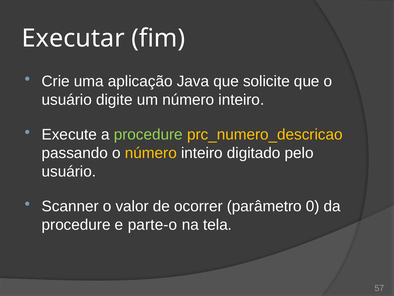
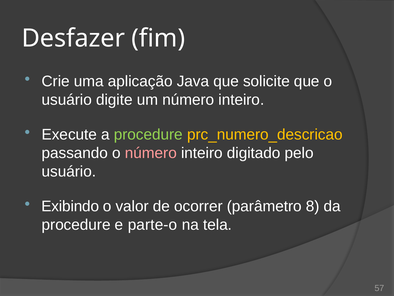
Executar: Executar -> Desfazer
número at (151, 153) colour: yellow -> pink
Scanner: Scanner -> Exibindo
0: 0 -> 8
